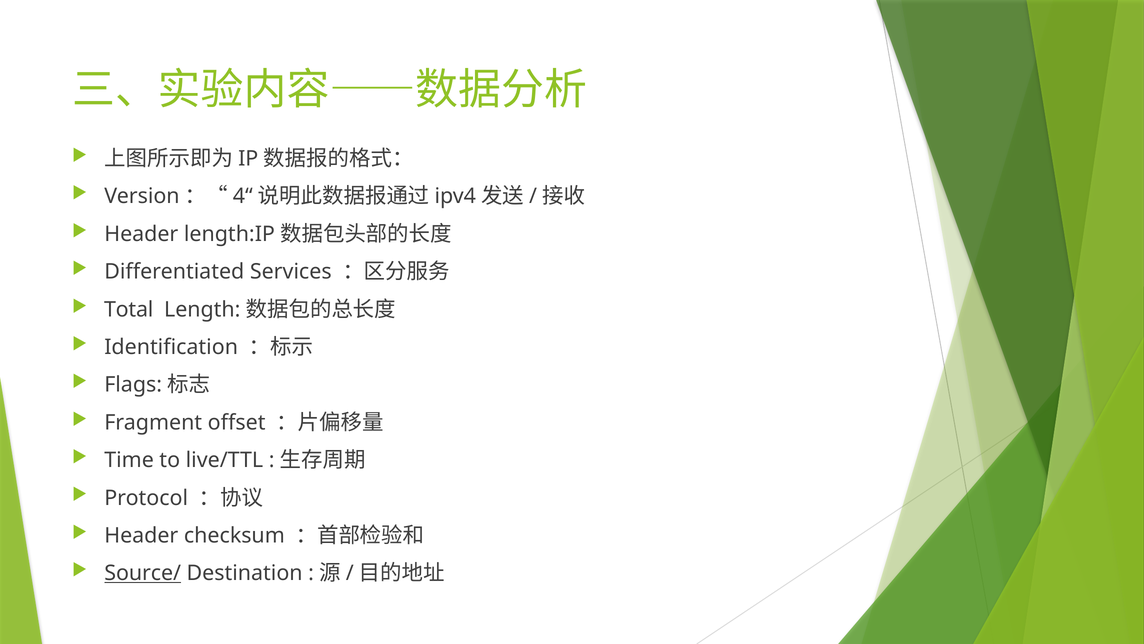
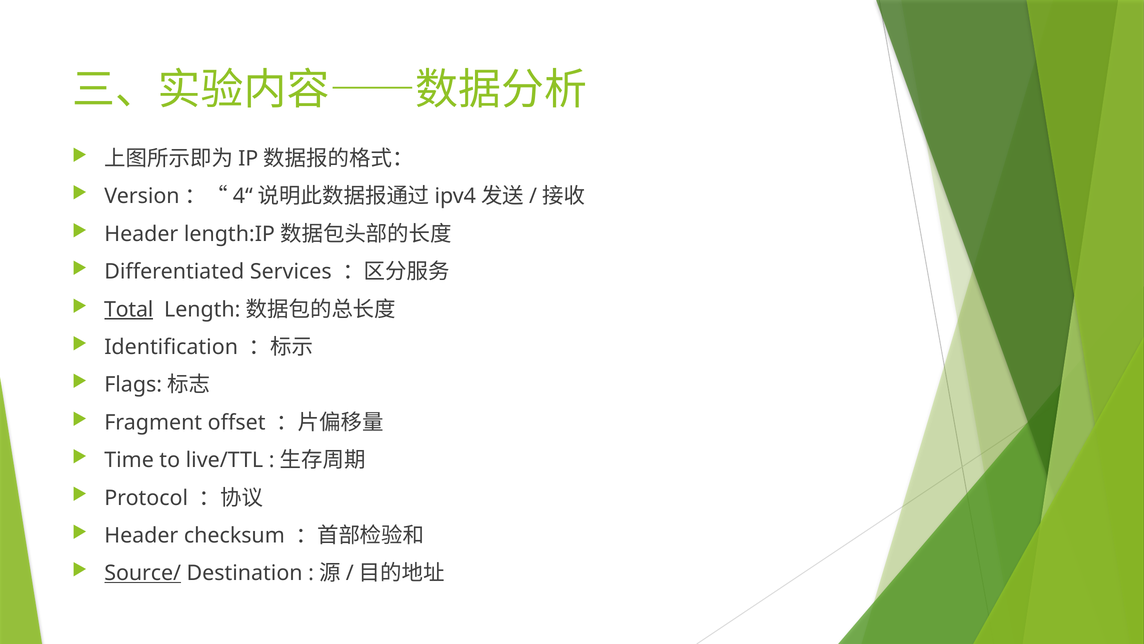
Total underline: none -> present
